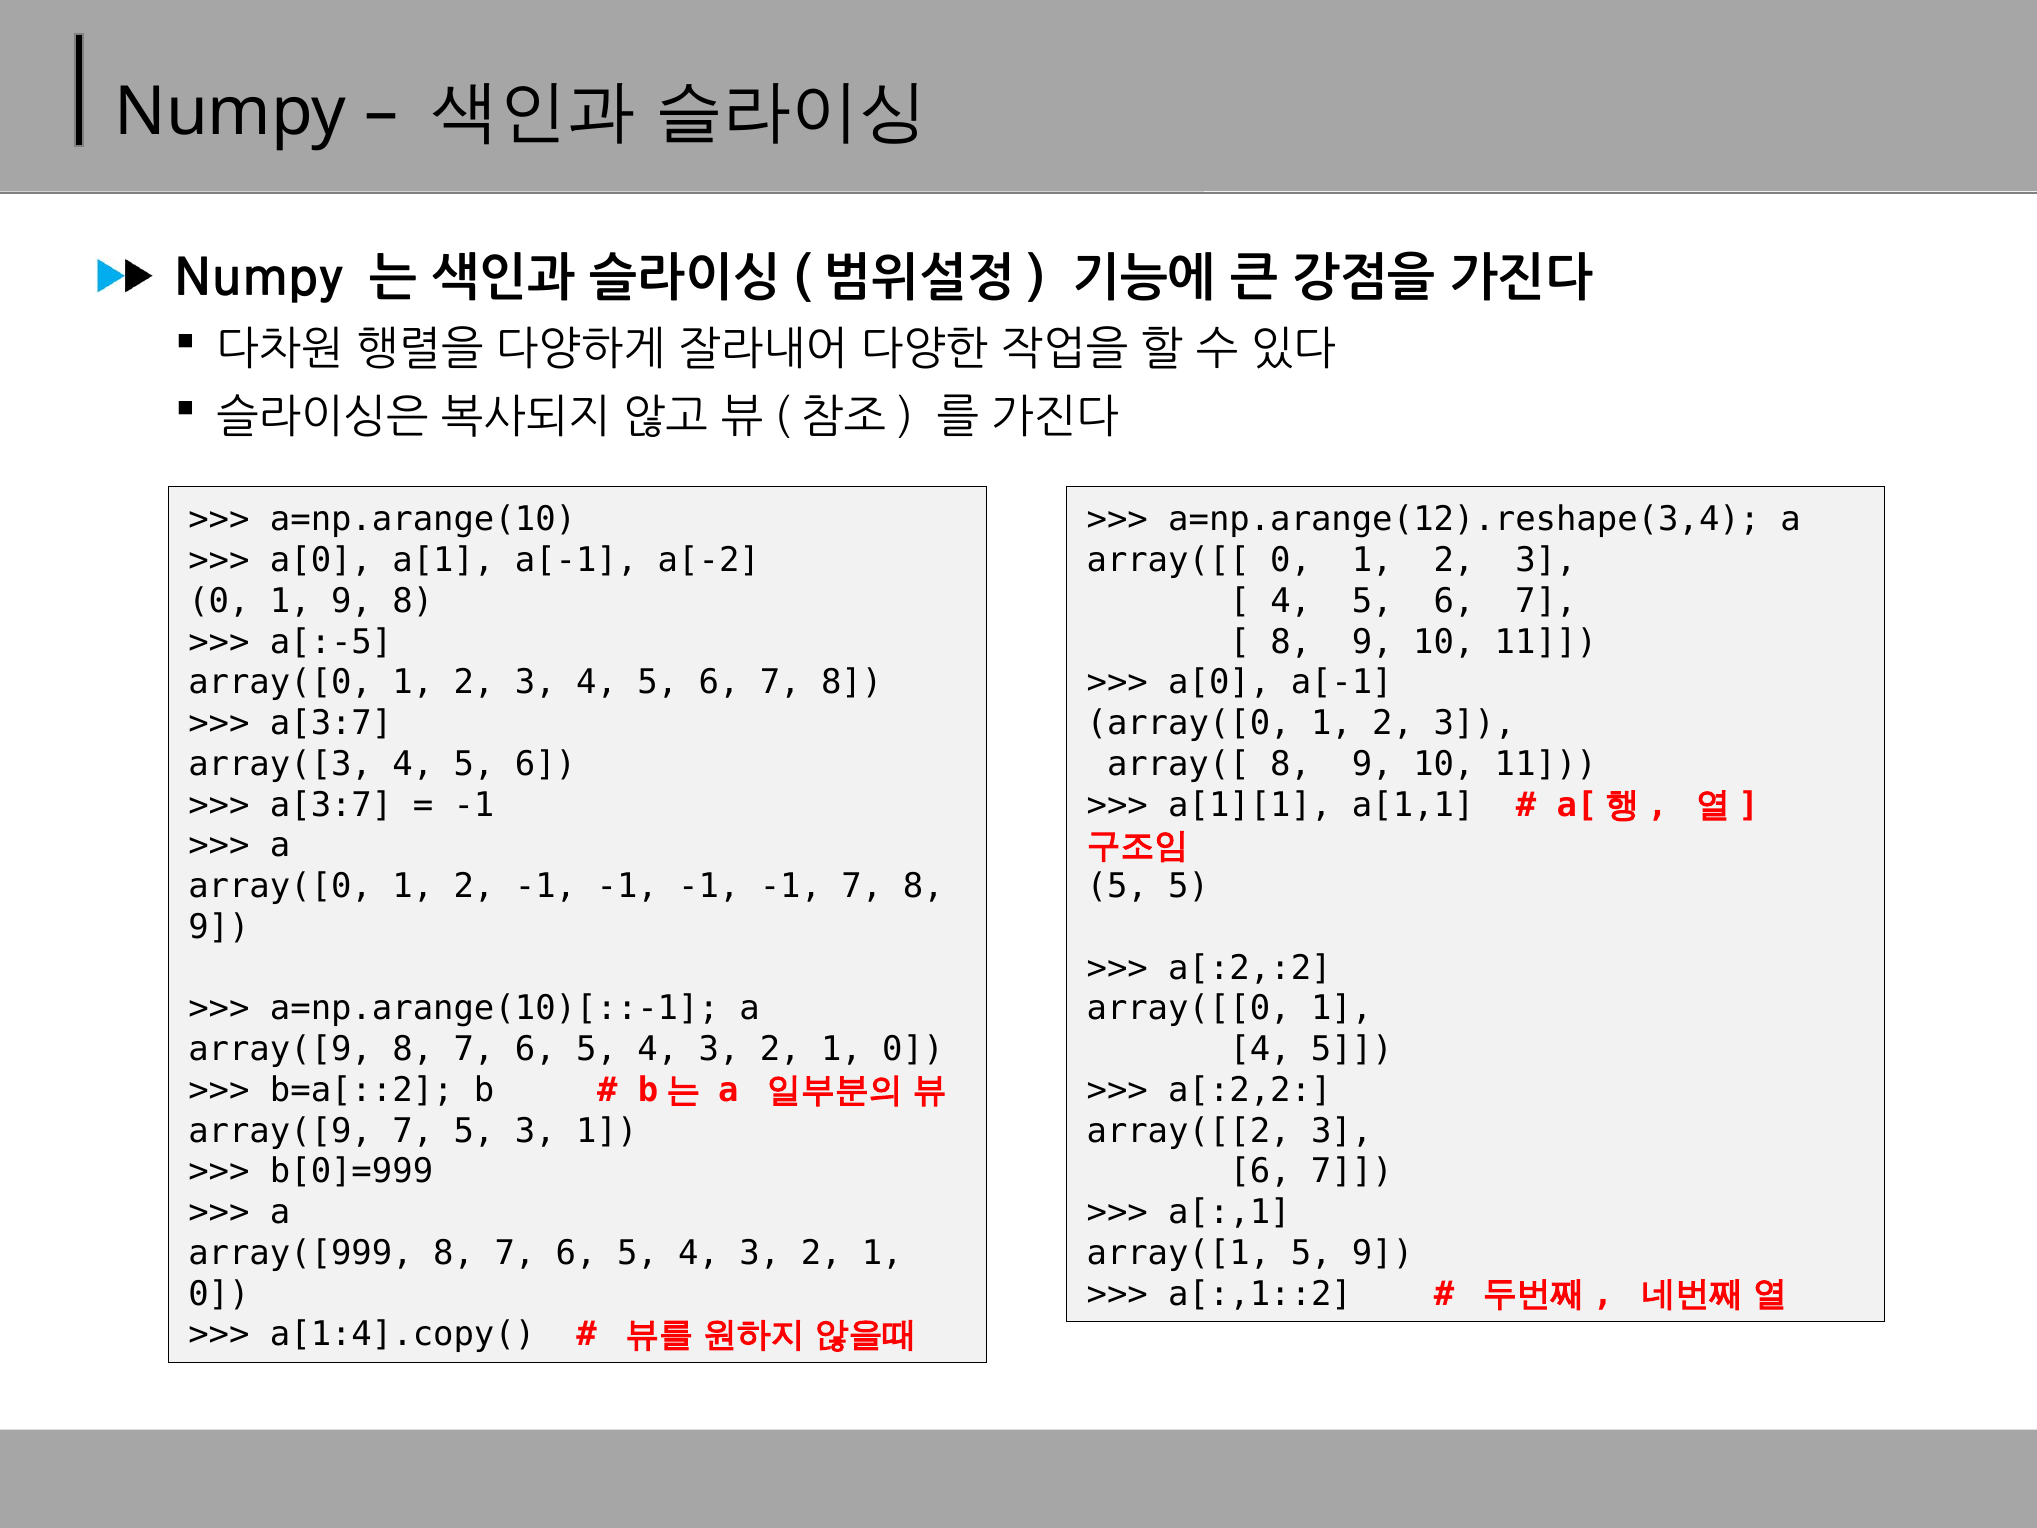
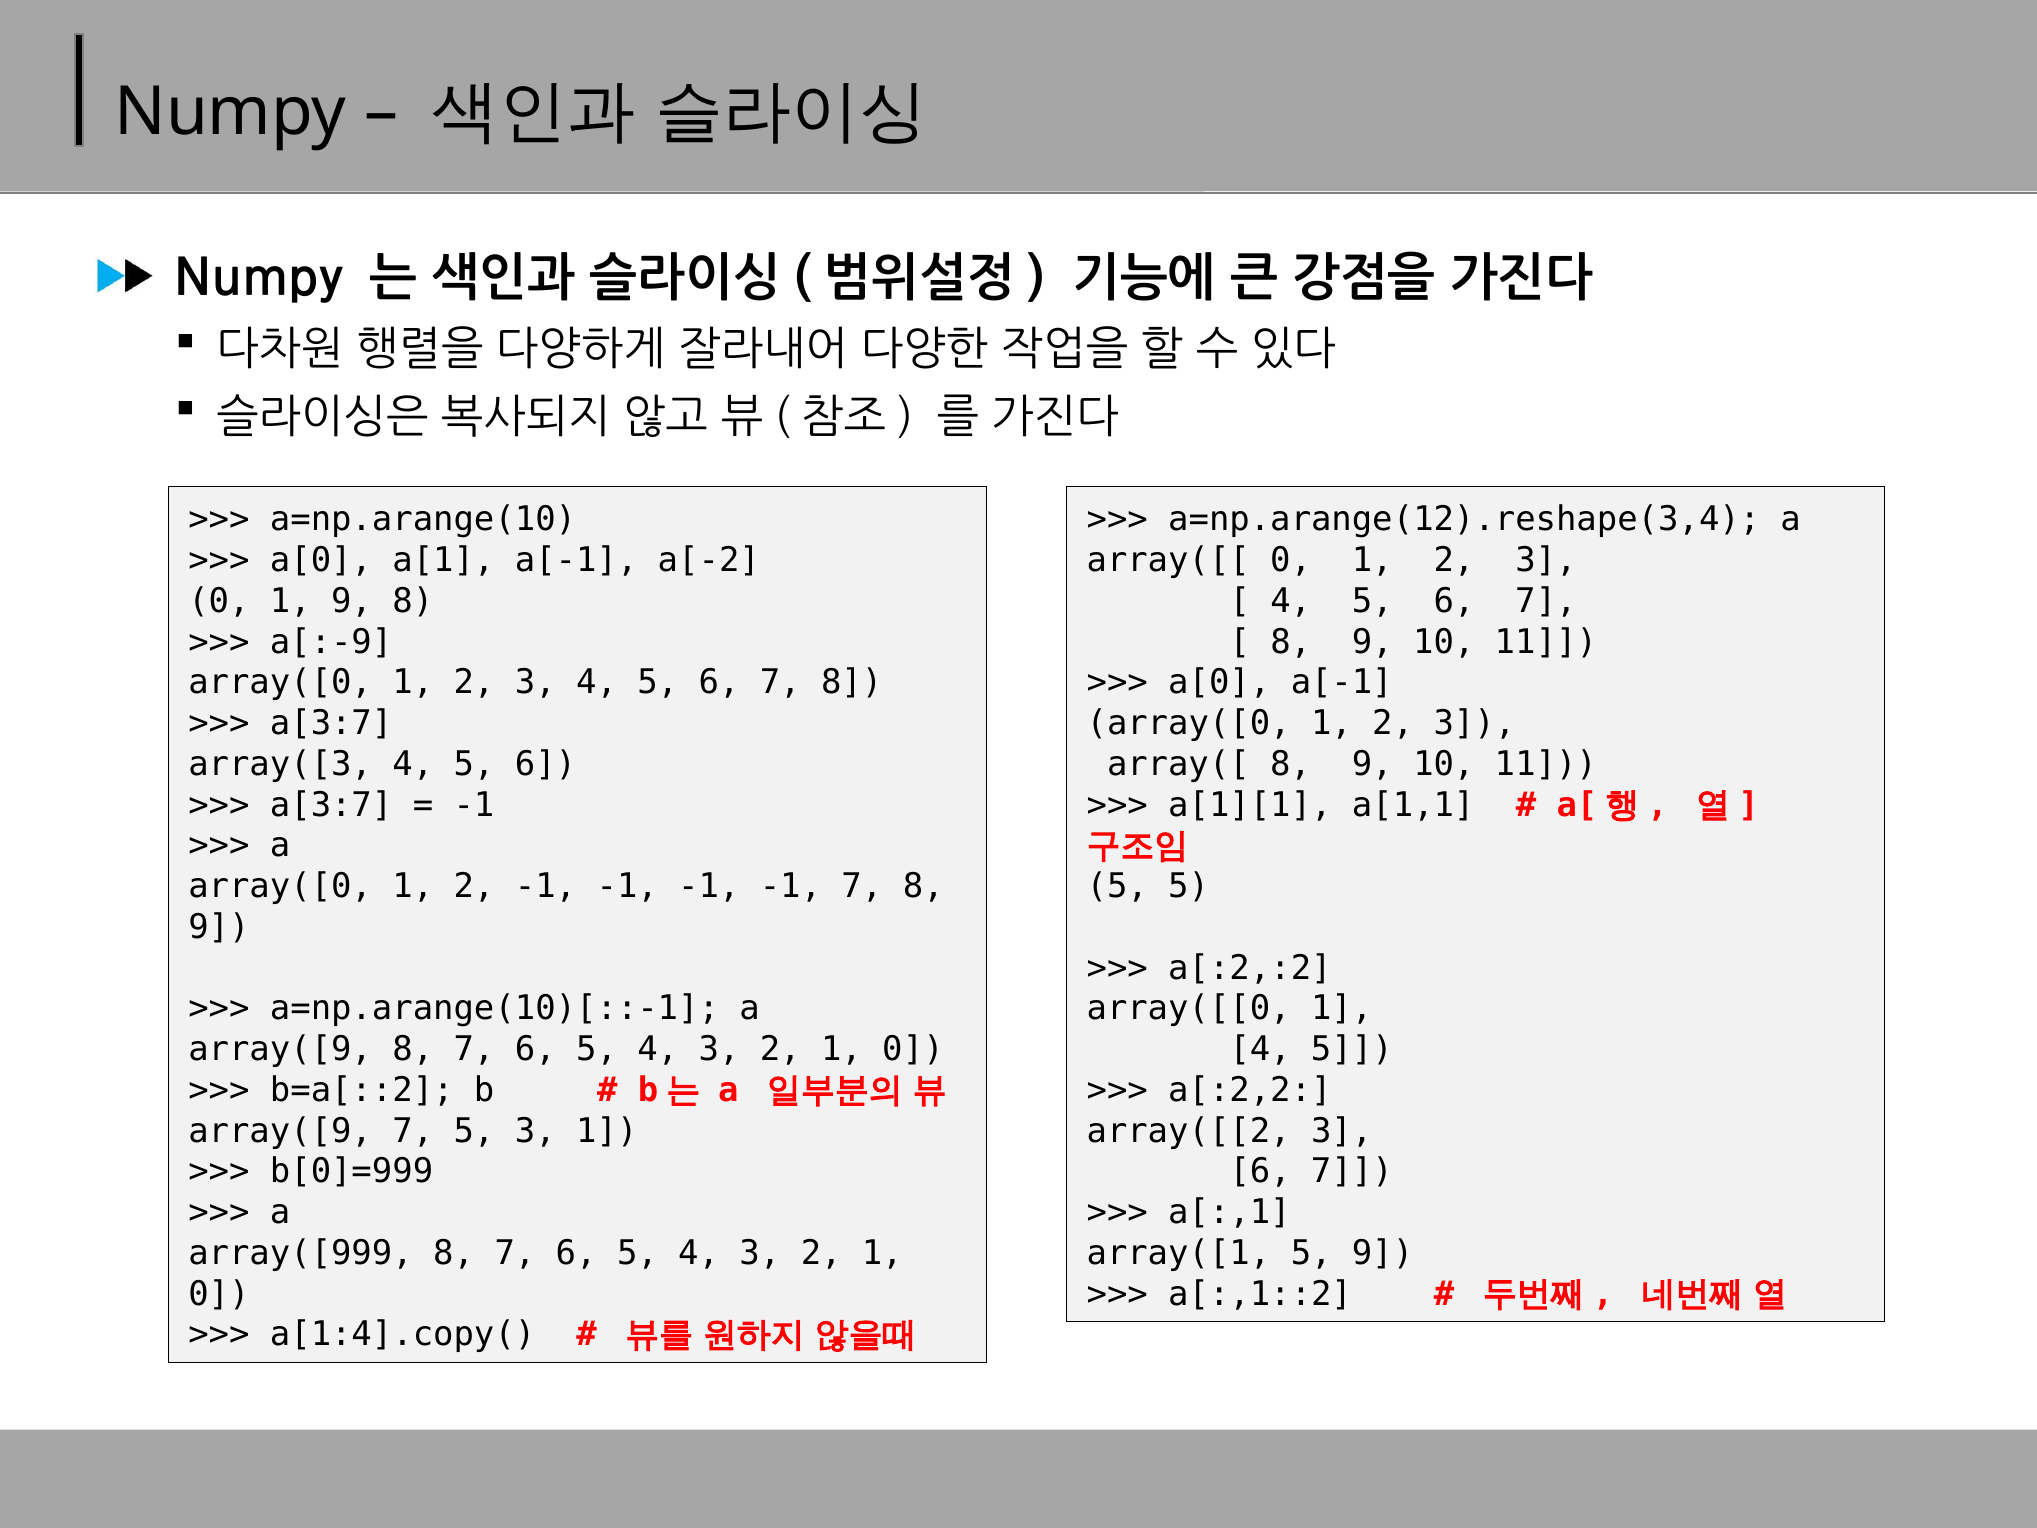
a[:-5: a[:-5 -> a[:-9
